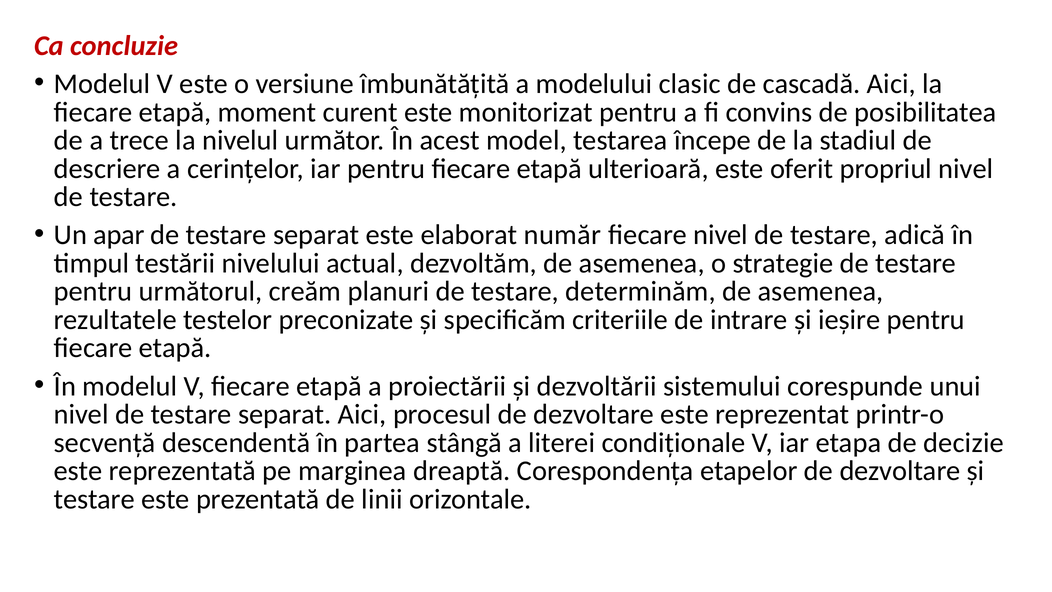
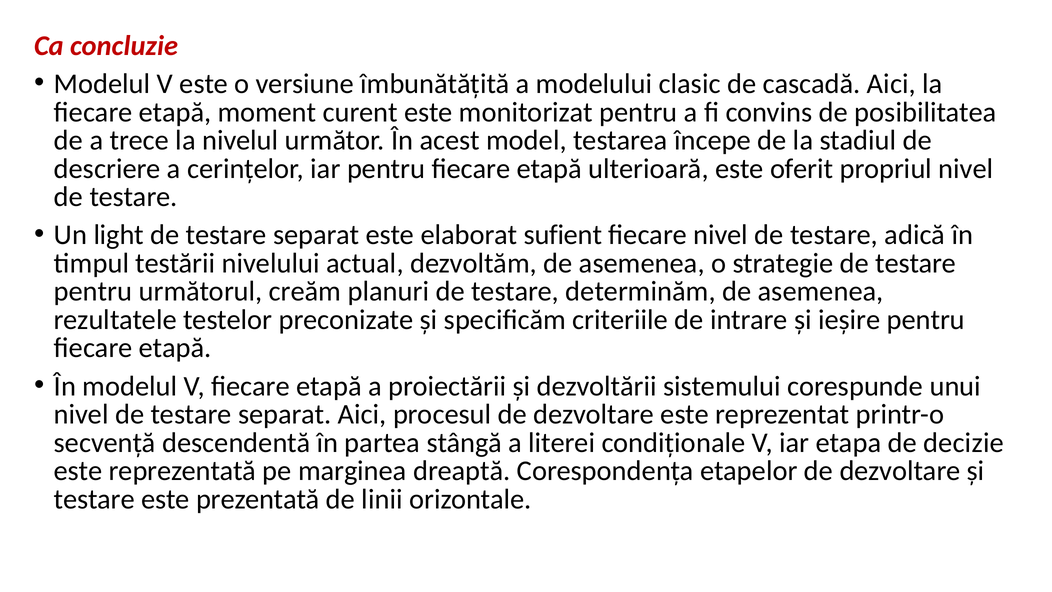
apar: apar -> light
număr: număr -> sufient
